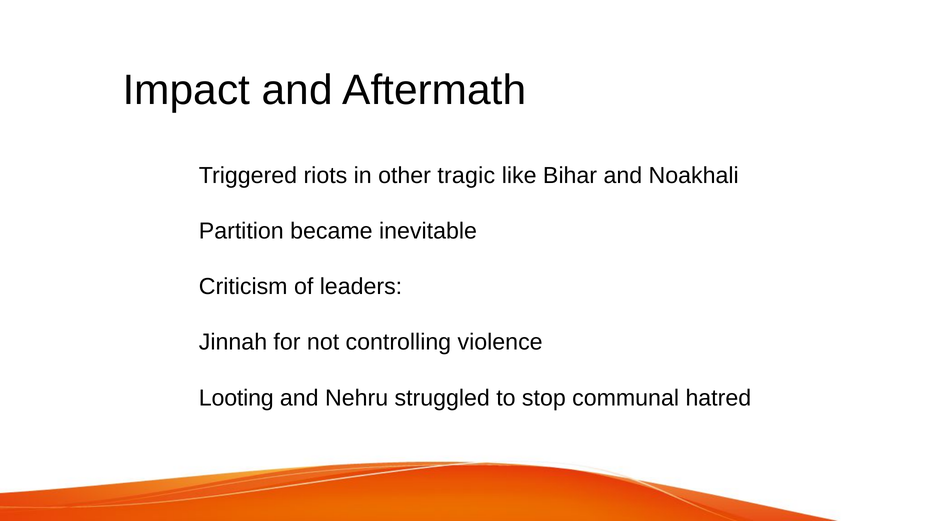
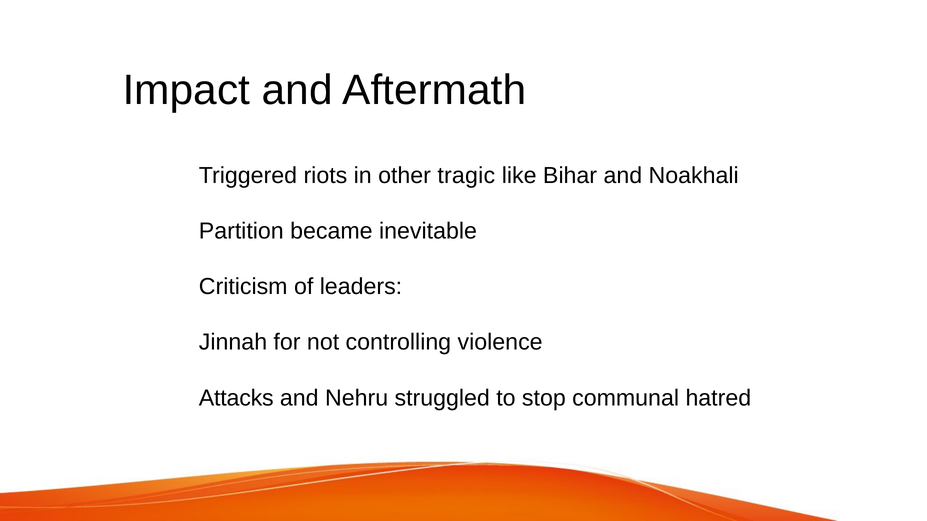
Looting: Looting -> Attacks
